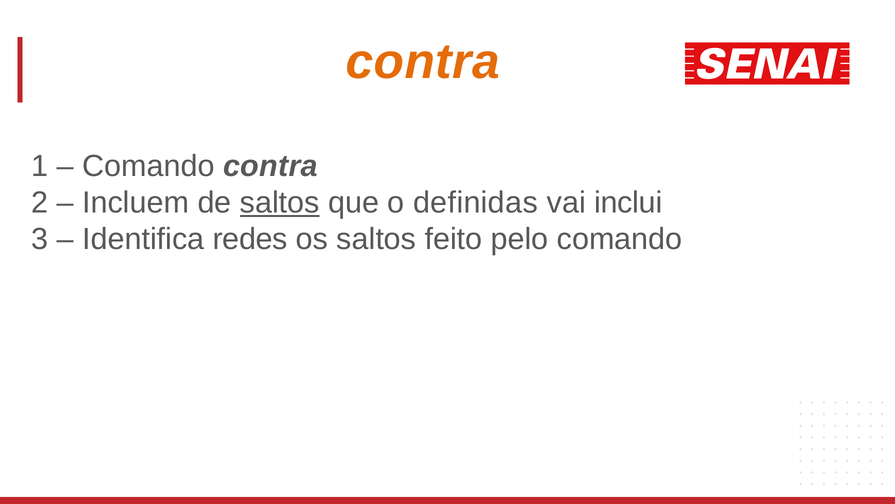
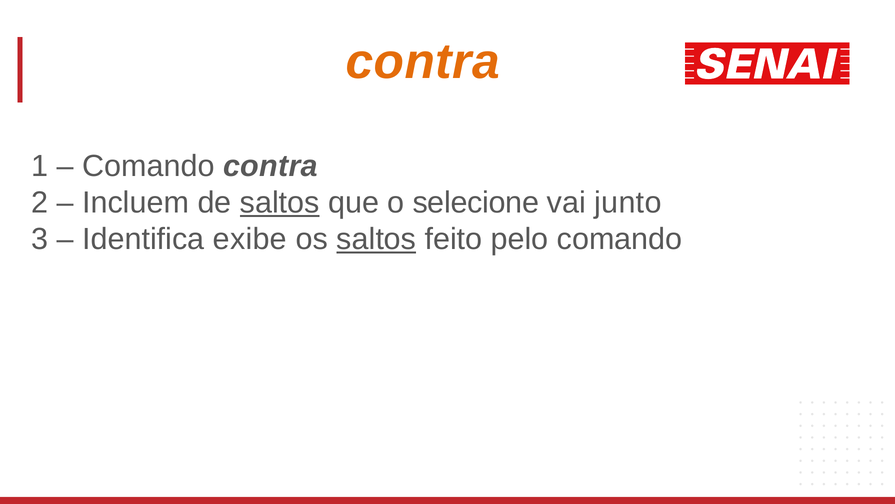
definidas: definidas -> selecione
inclui: inclui -> junto
redes: redes -> exibe
saltos at (376, 239) underline: none -> present
